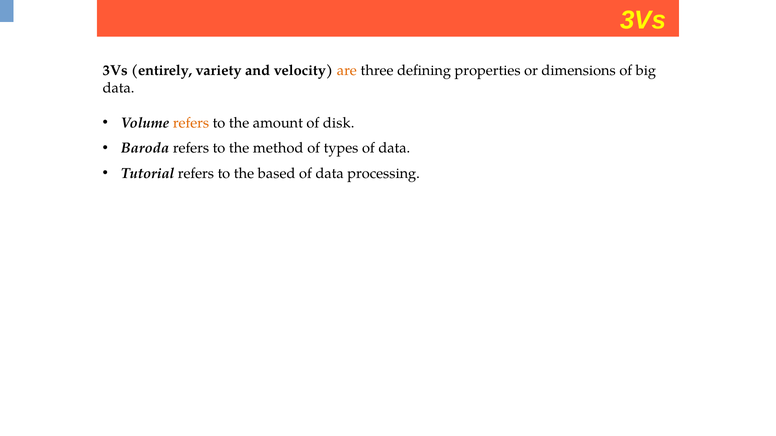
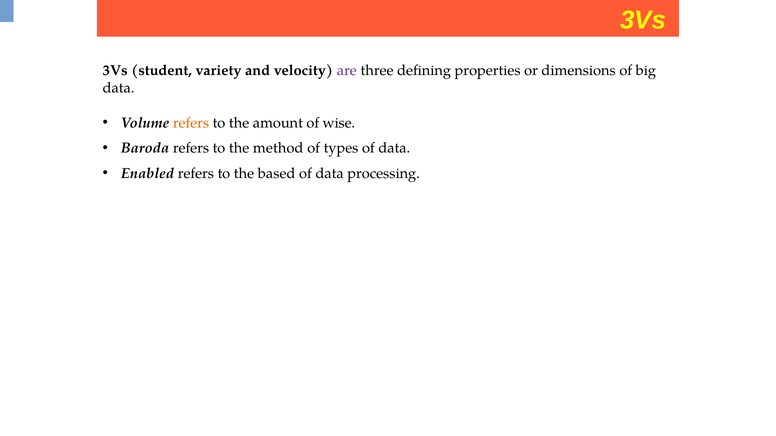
entirely: entirely -> student
are colour: orange -> purple
disk: disk -> wise
Tutorial: Tutorial -> Enabled
